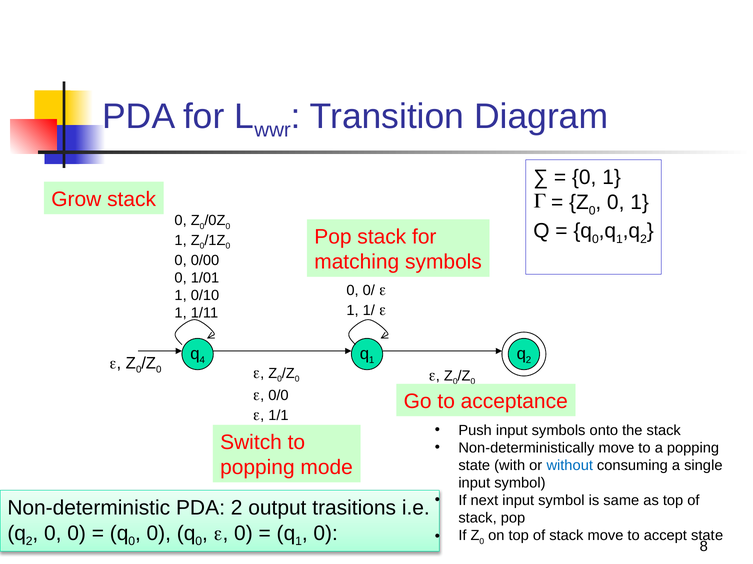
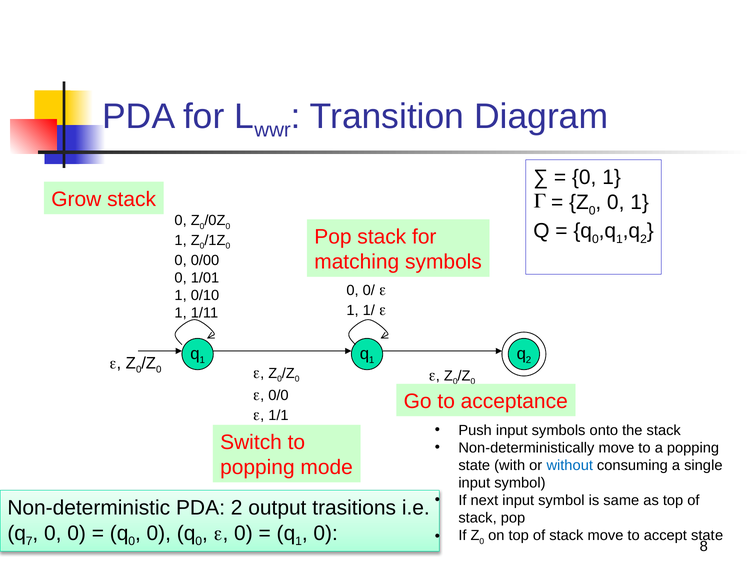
4 at (202, 361): 4 -> 1
2 at (29, 542): 2 -> 7
